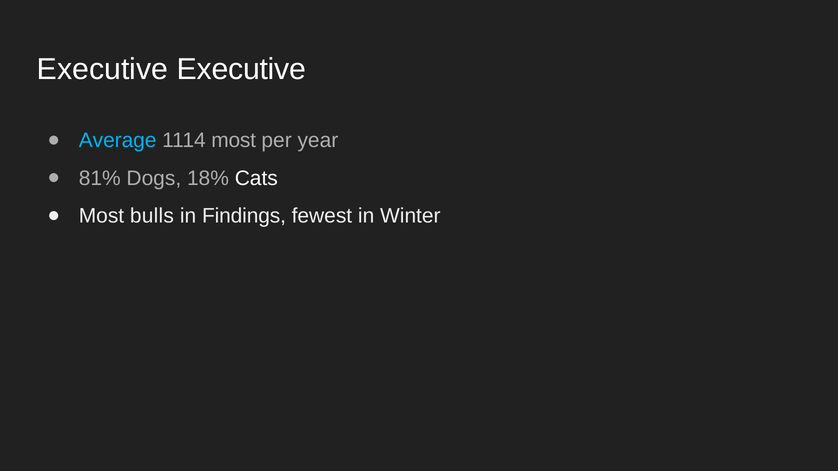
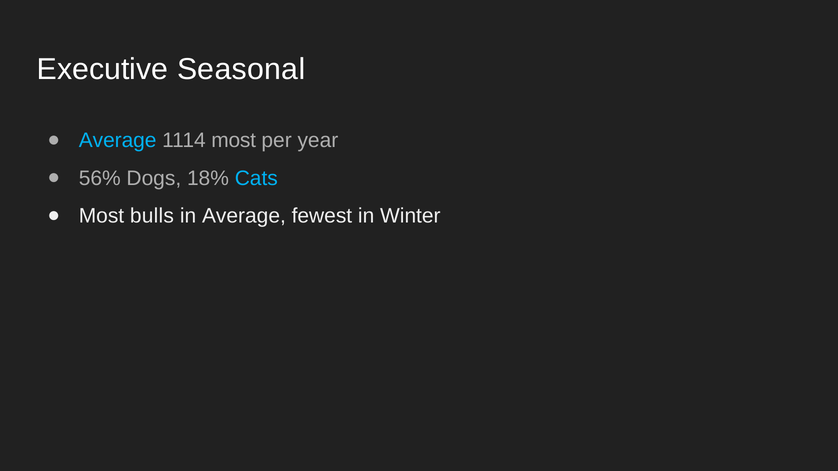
Executive Executive: Executive -> Seasonal
81%: 81% -> 56%
Cats colour: white -> light blue
in Findings: Findings -> Average
